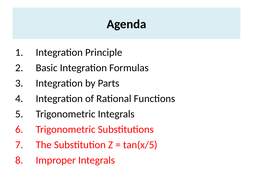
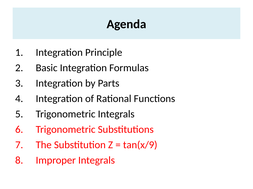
tan(x/5: tan(x/5 -> tan(x/9
